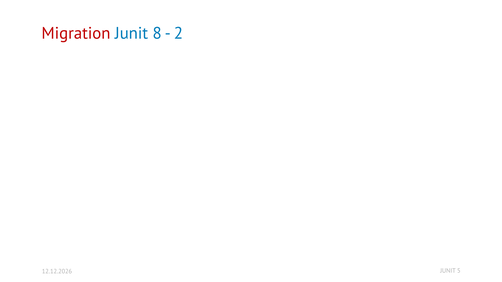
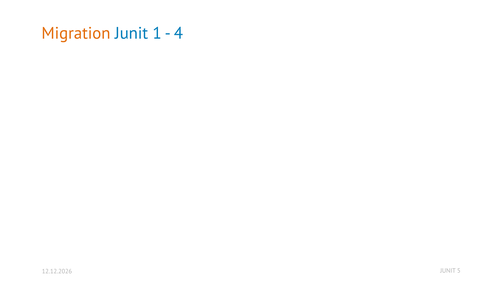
Migration colour: red -> orange
8: 8 -> 1
2: 2 -> 4
